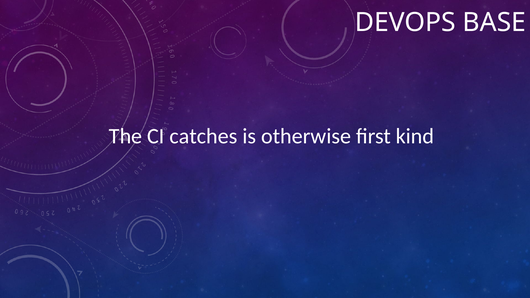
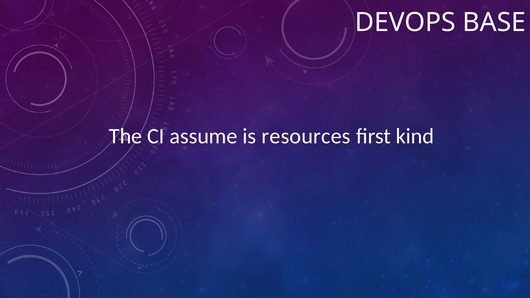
catches: catches -> assume
otherwise: otherwise -> resources
